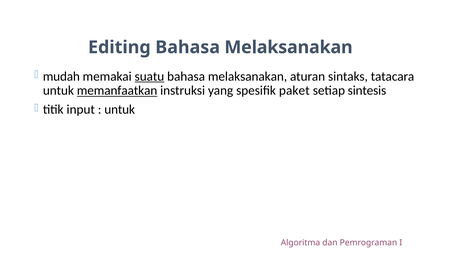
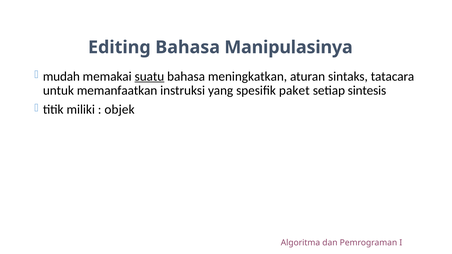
Melaksanakan at (289, 47): Melaksanakan -> Manipulasinya
melaksanakan at (248, 76): melaksanakan -> meningkatkan
memanfaatkan underline: present -> none
input: input -> miliki
untuk at (120, 110): untuk -> objek
